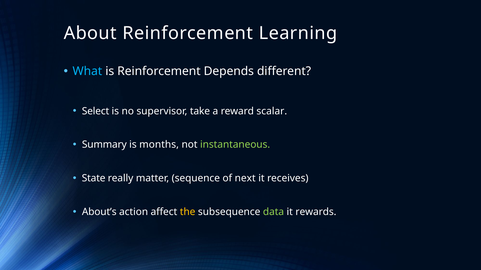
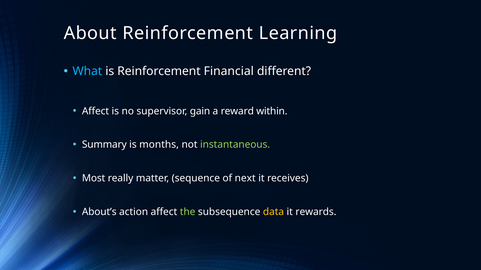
Depends: Depends -> Financial
Select at (96, 111): Select -> Affect
take: take -> gain
scalar: scalar -> within
State: State -> Most
the colour: yellow -> light green
data colour: light green -> yellow
